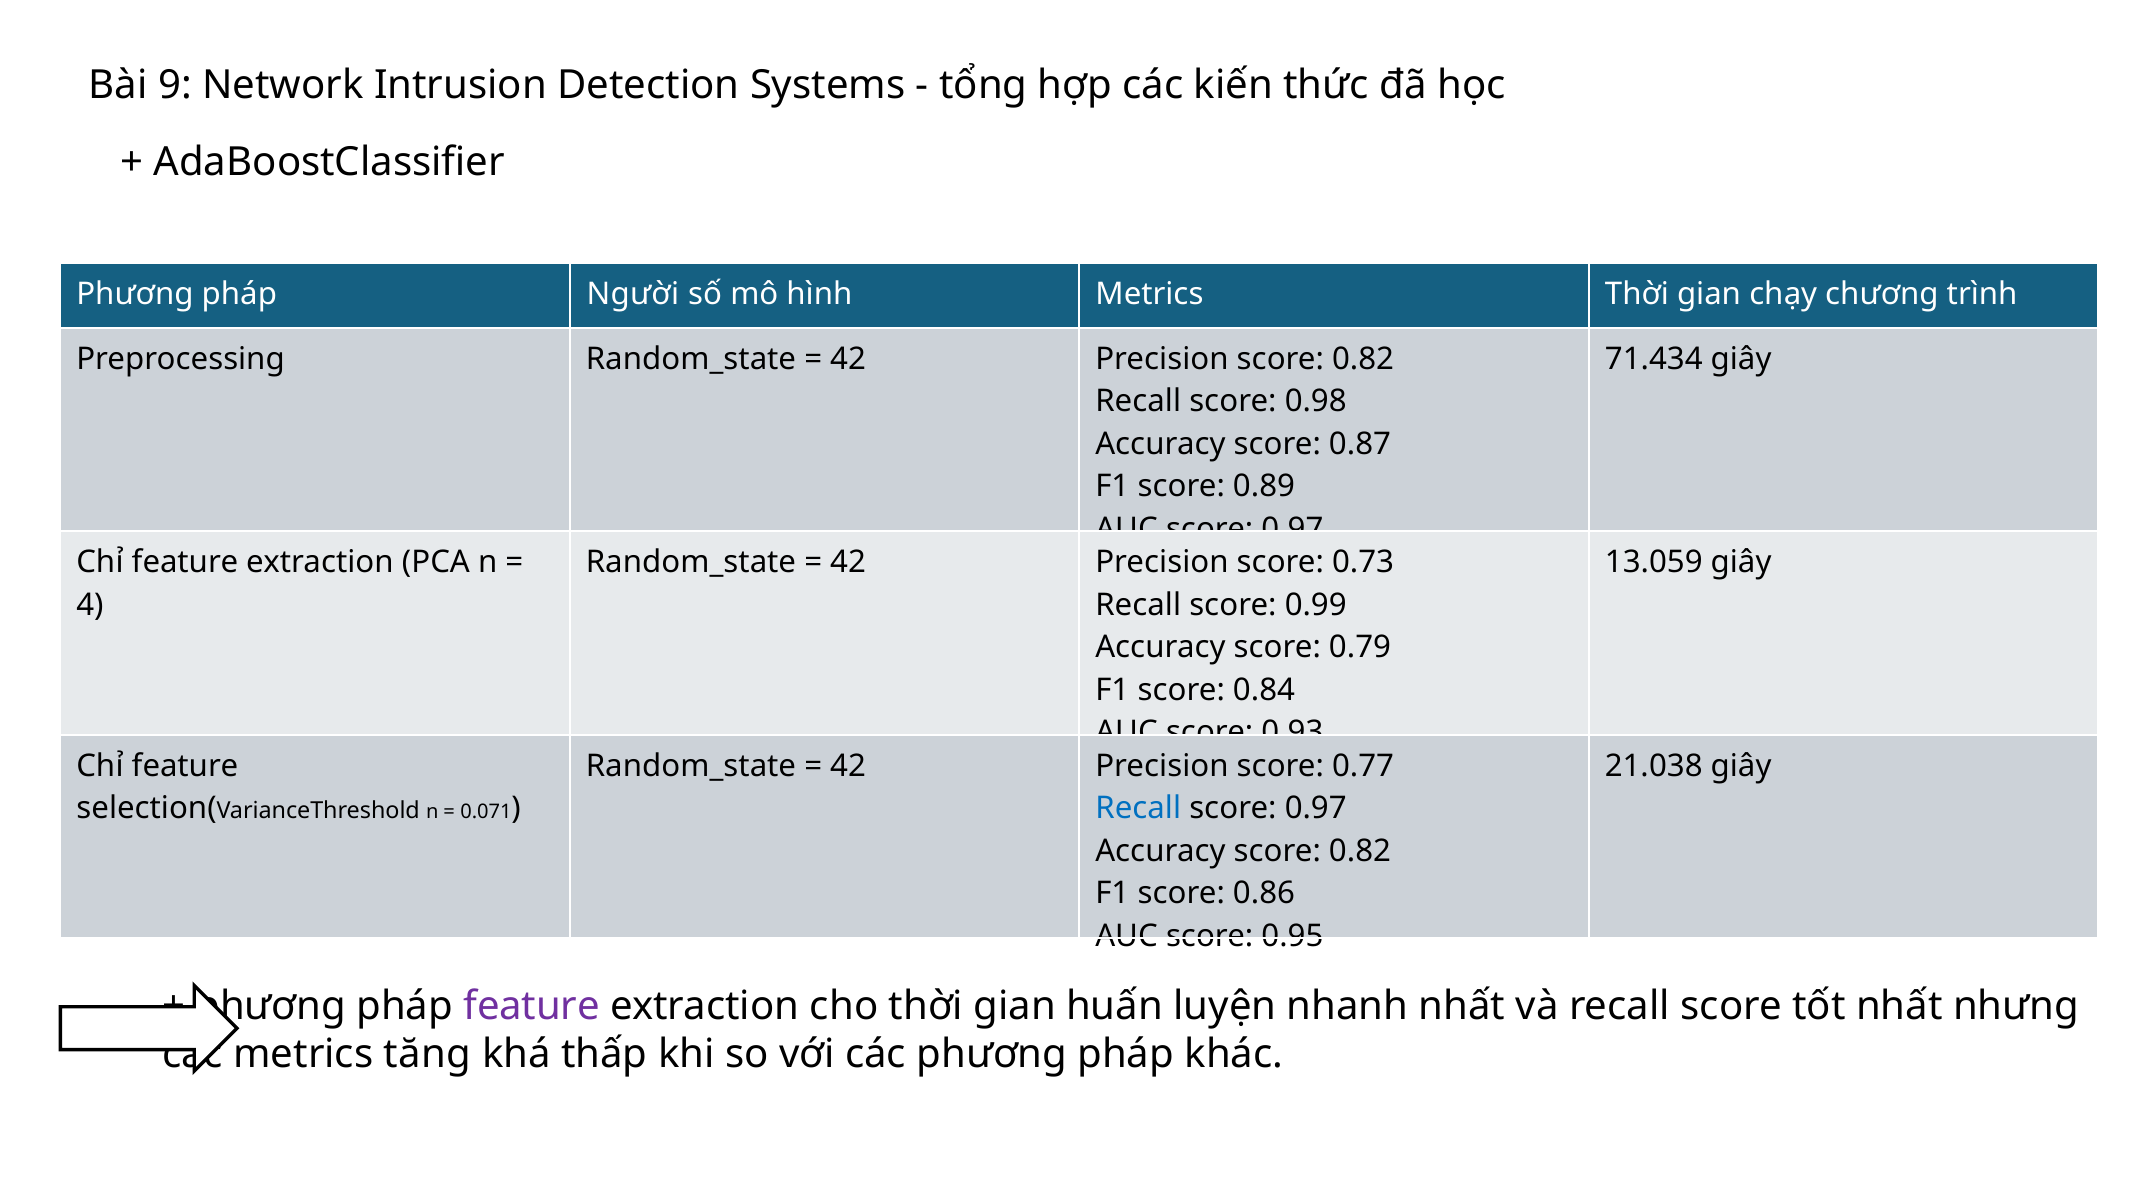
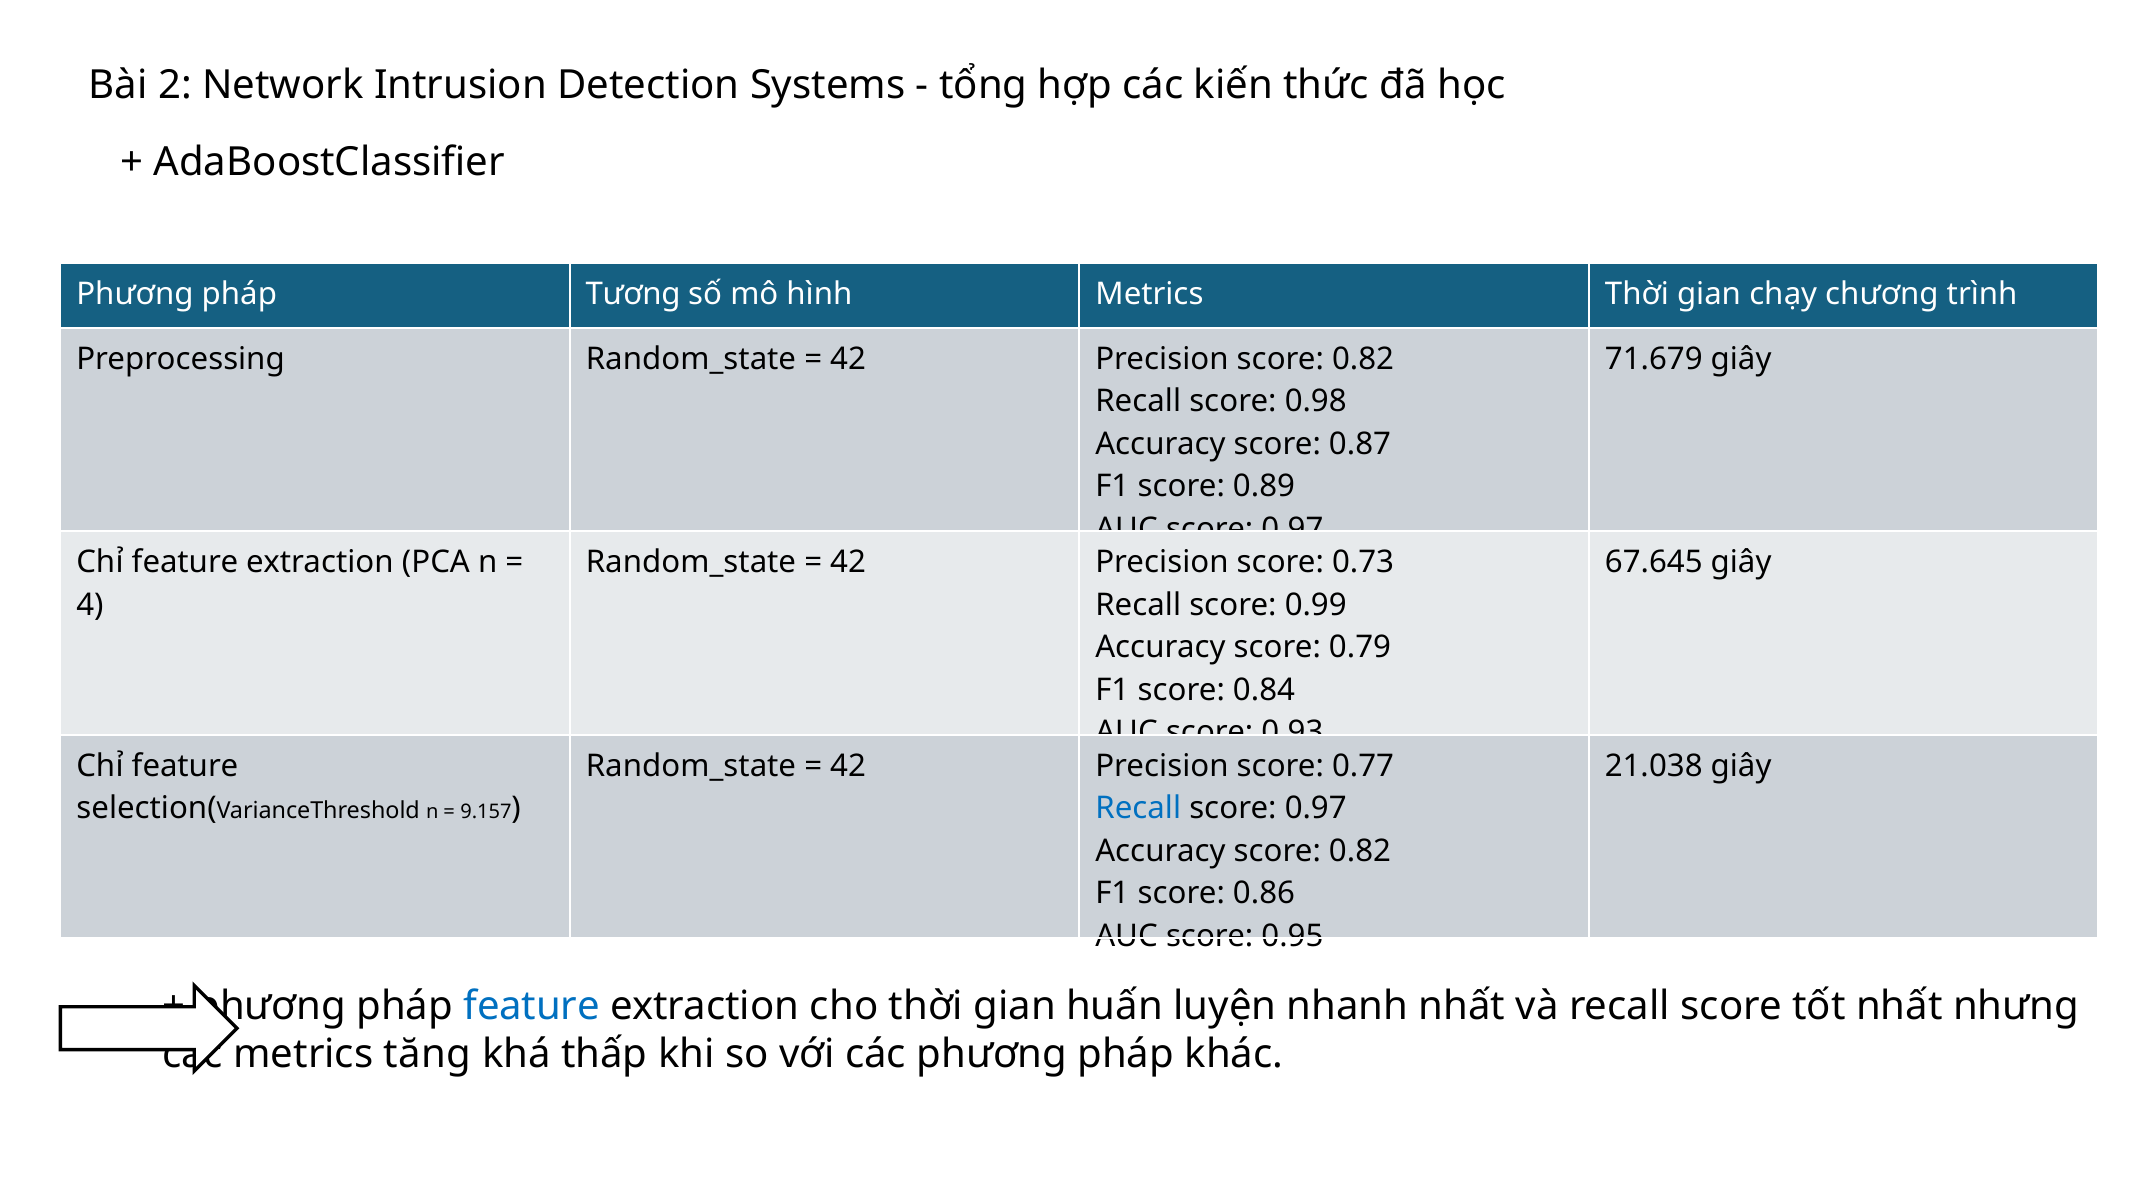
9: 9 -> 2
Người: Người -> Tương
71.434: 71.434 -> 71.679
13.059: 13.059 -> 67.645
0.071: 0.071 -> 9.157
feature at (532, 1006) colour: purple -> blue
